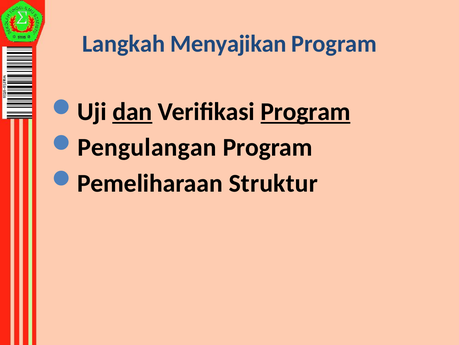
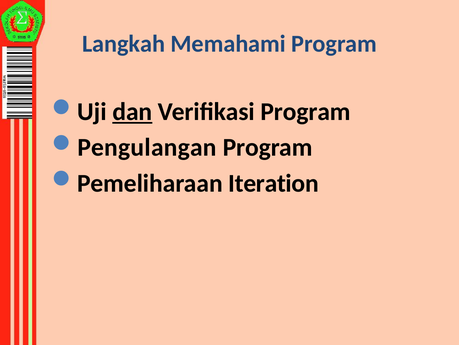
Menyajikan: Menyajikan -> Memahami
Program at (306, 112) underline: present -> none
Struktur: Struktur -> Iteration
